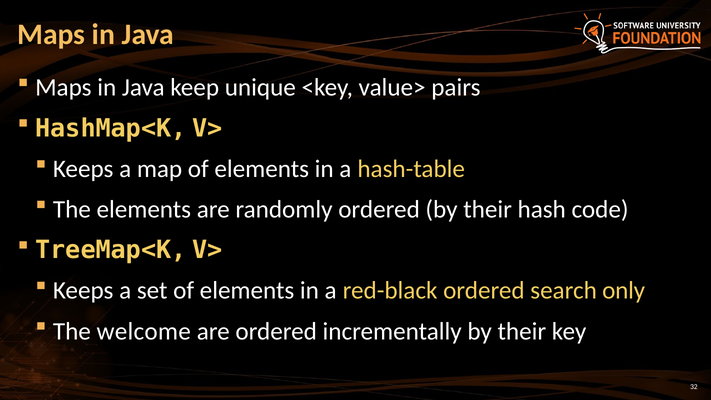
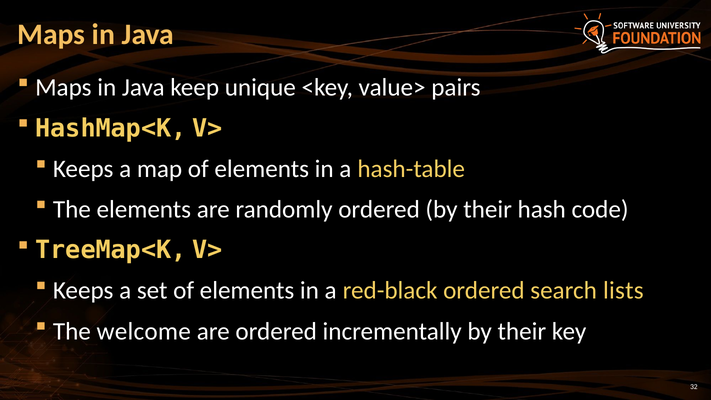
only: only -> lists
